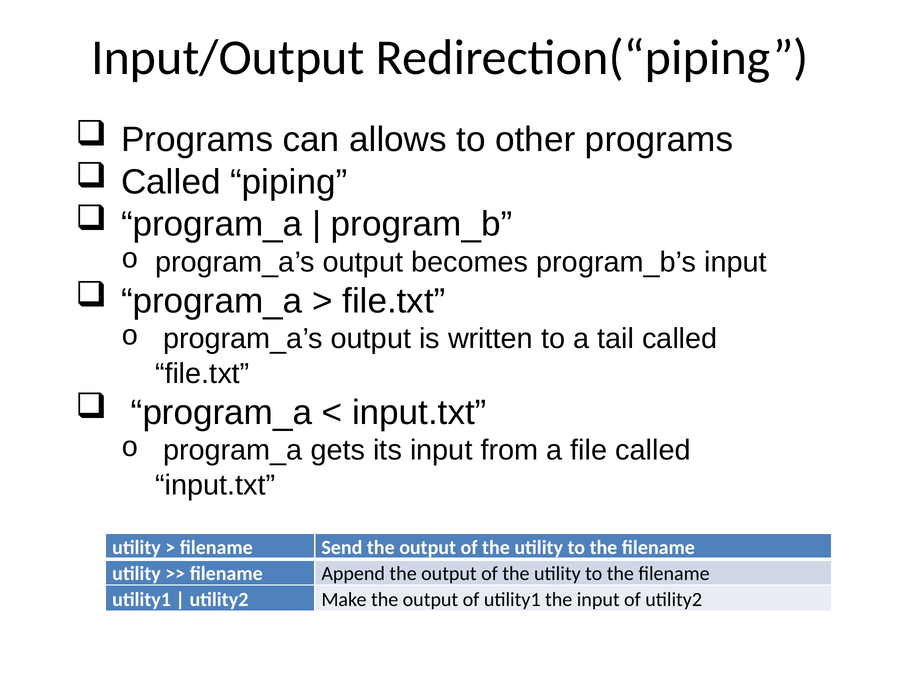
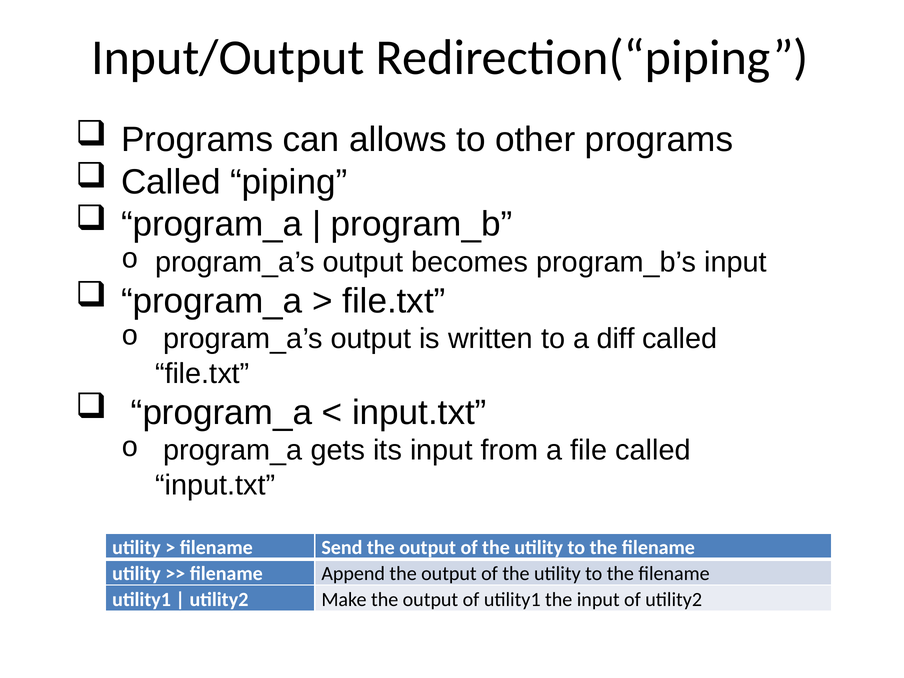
tail: tail -> diff
